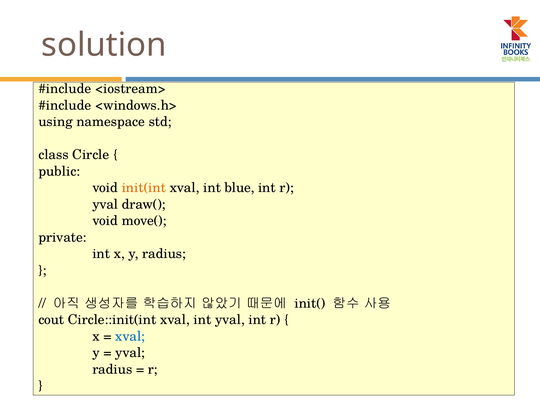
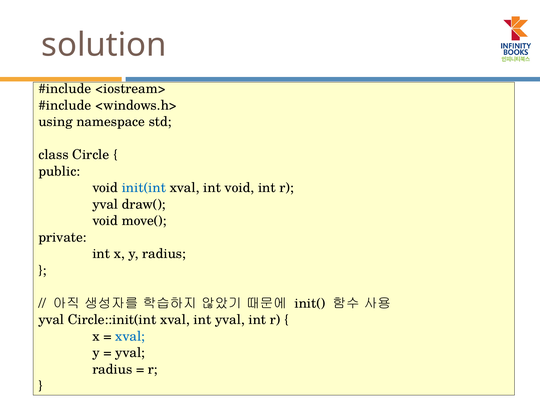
init(int colour: orange -> blue
int blue: blue -> void
cout at (51, 320): cout -> yval
